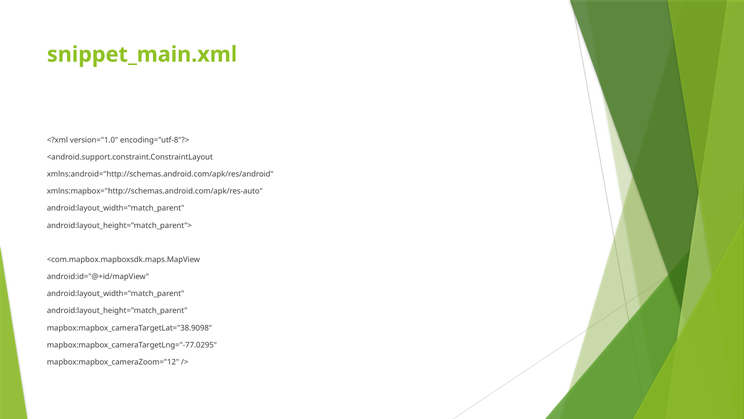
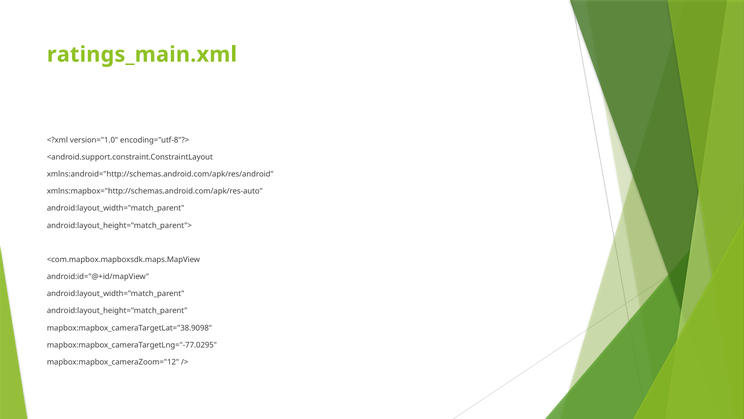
snippet_main.xml: snippet_main.xml -> ratings_main.xml
